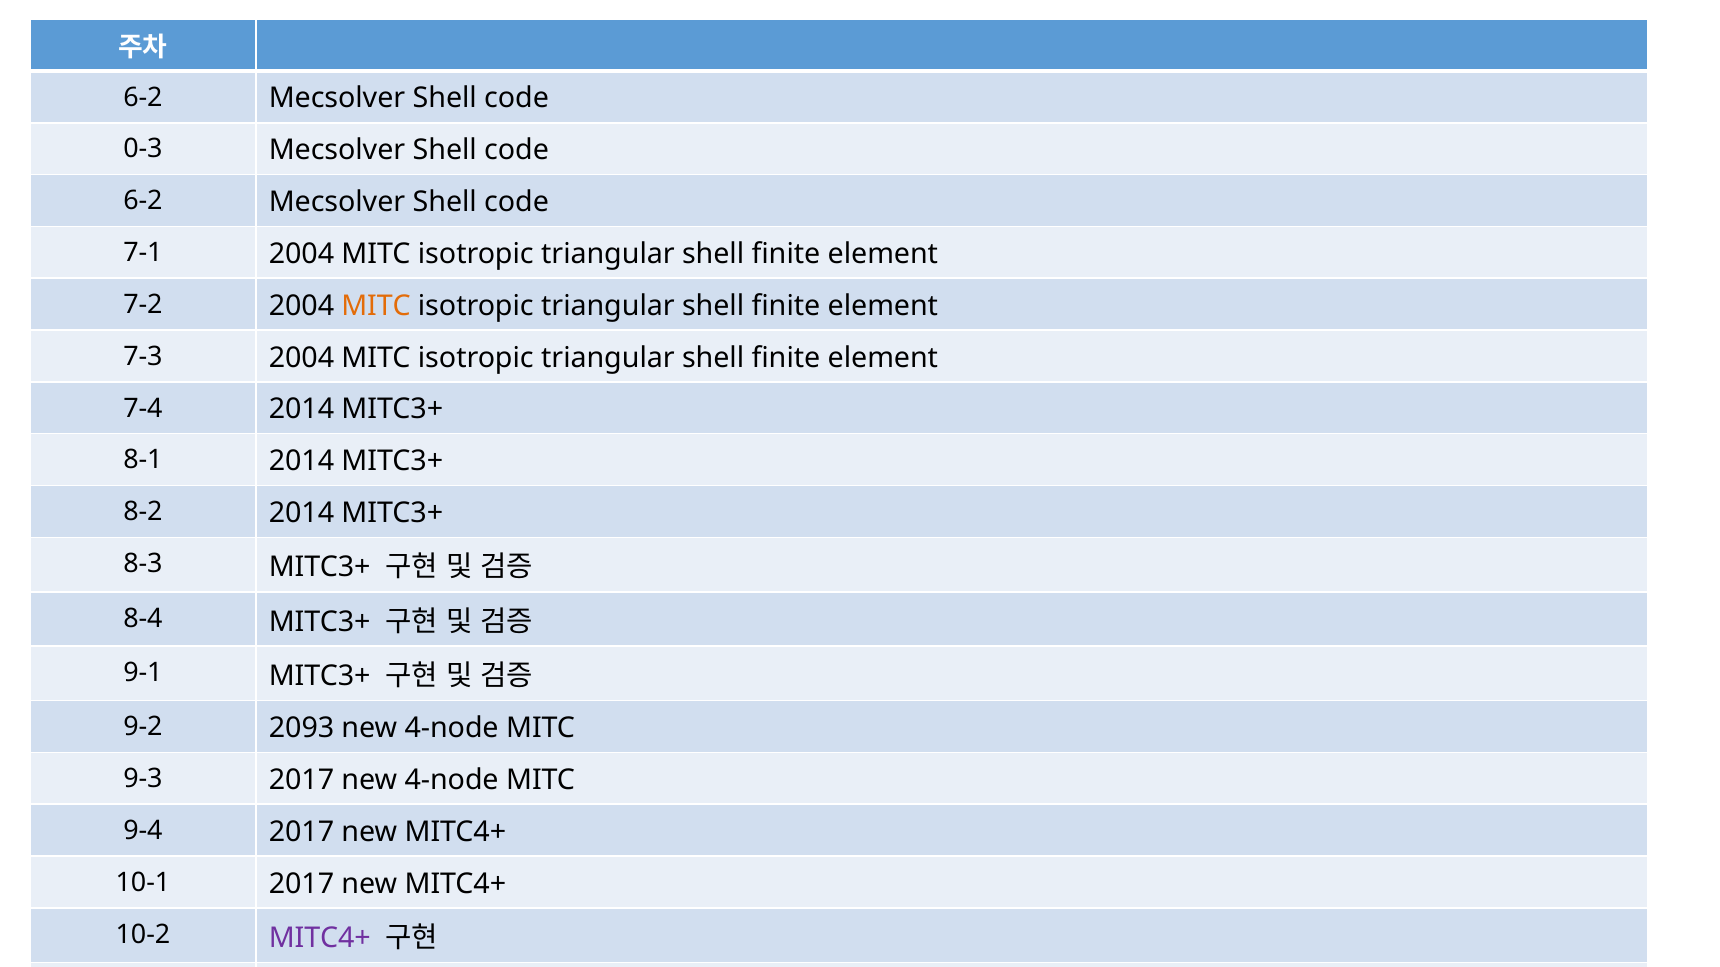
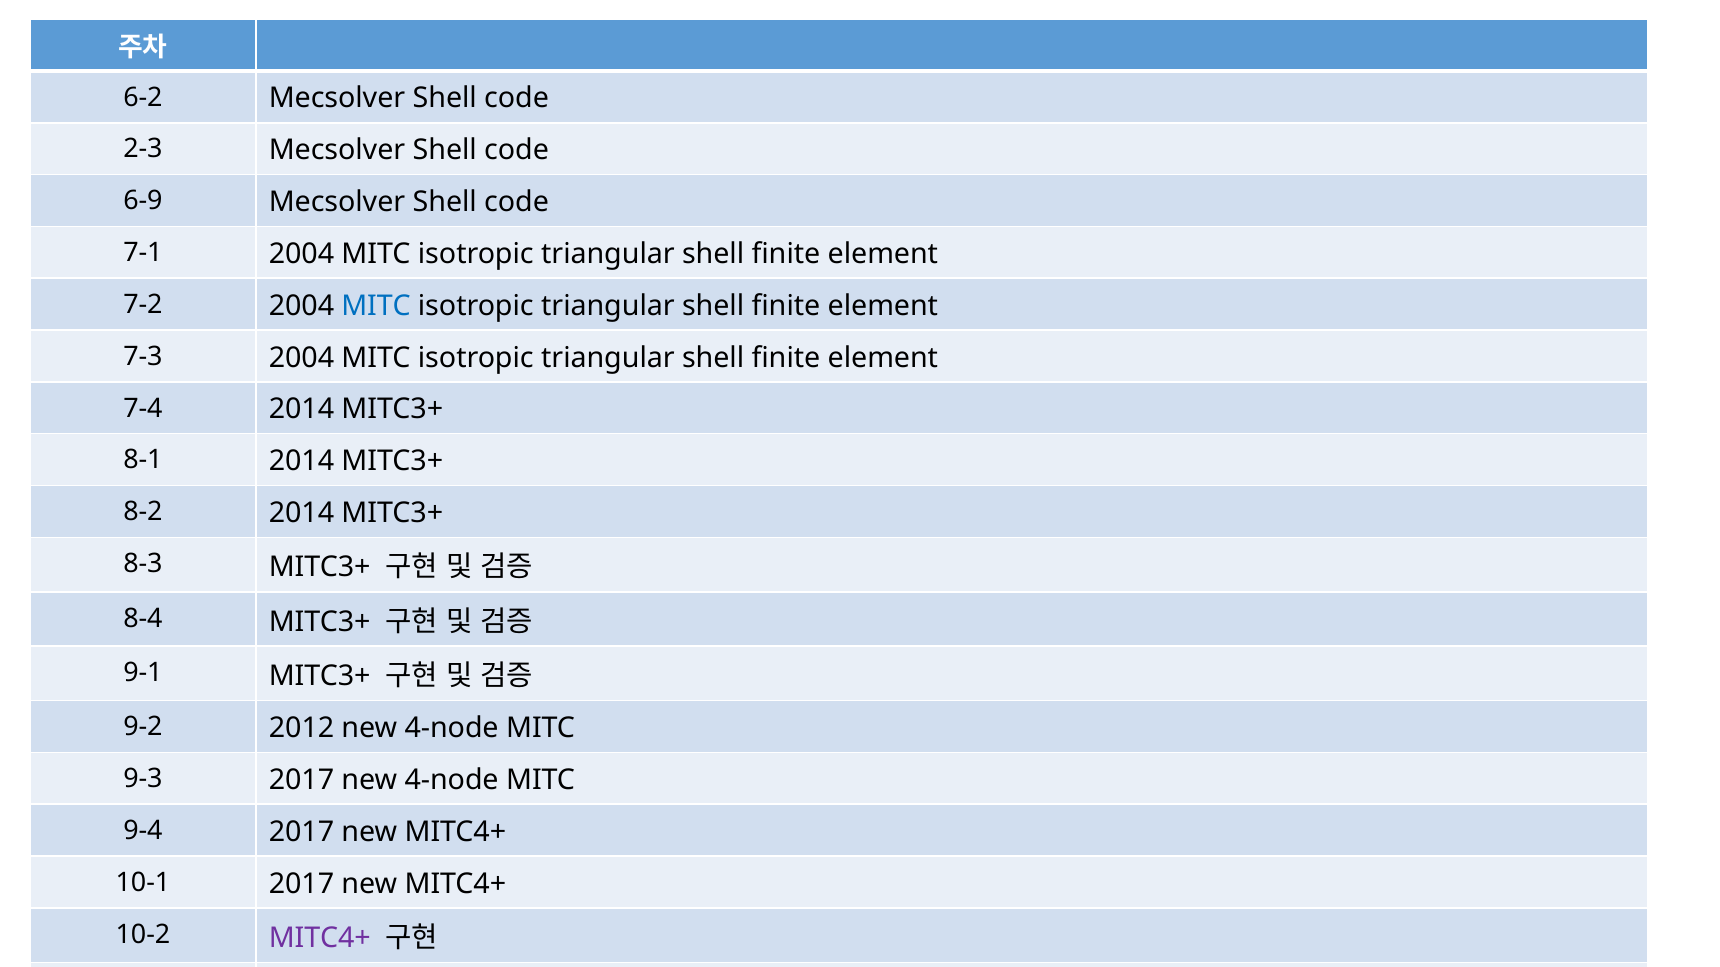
0-3: 0-3 -> 2-3
6-2 at (143, 201): 6-2 -> 6-9
MITC at (376, 306) colour: orange -> blue
2093: 2093 -> 2012
